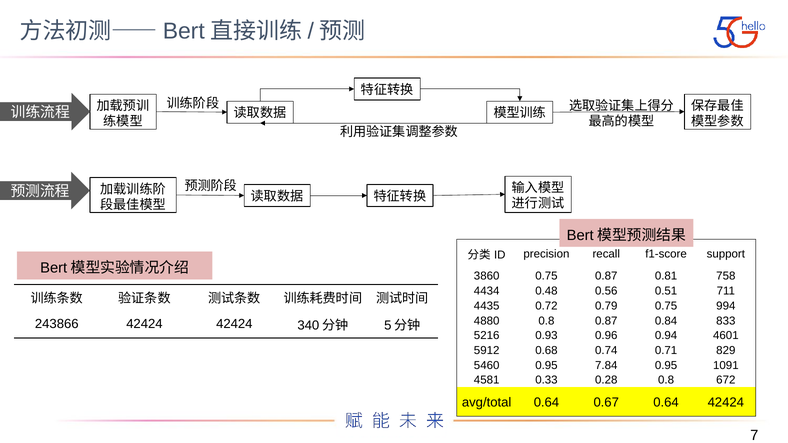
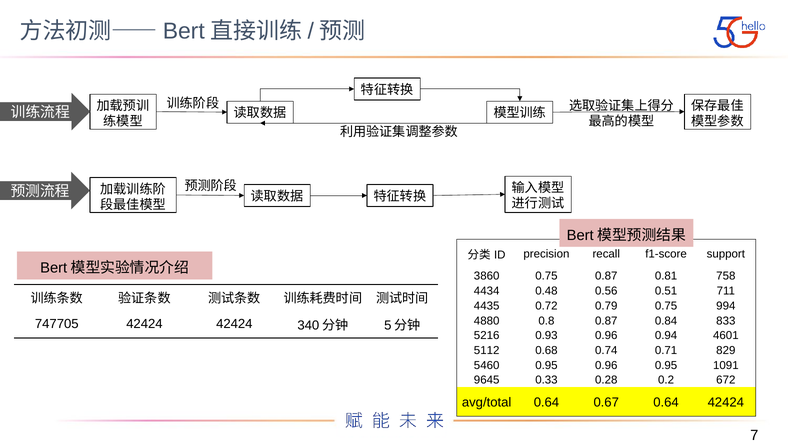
243866: 243866 -> 747705
5912: 5912 -> 5112
0.95 7.84: 7.84 -> 0.96
4581: 4581 -> 9645
0.28 0.8: 0.8 -> 0.2
